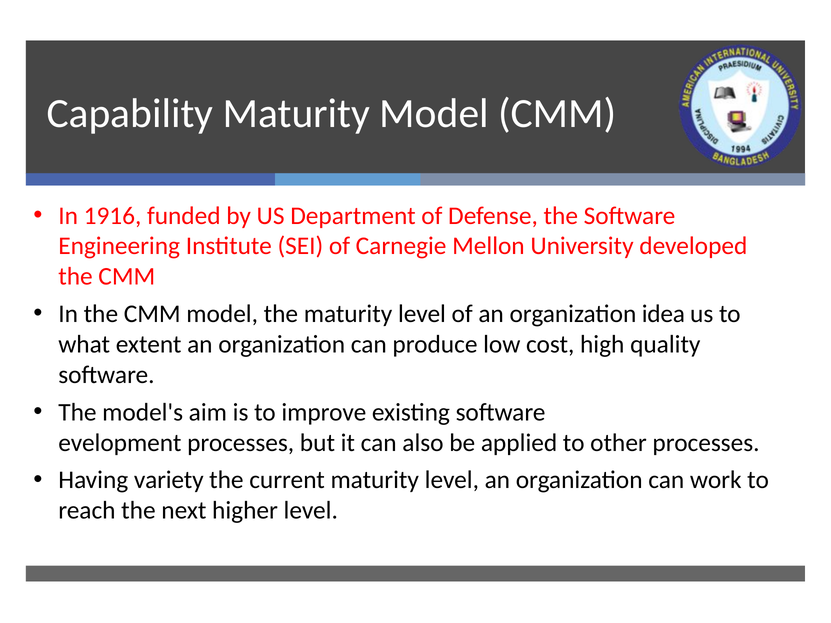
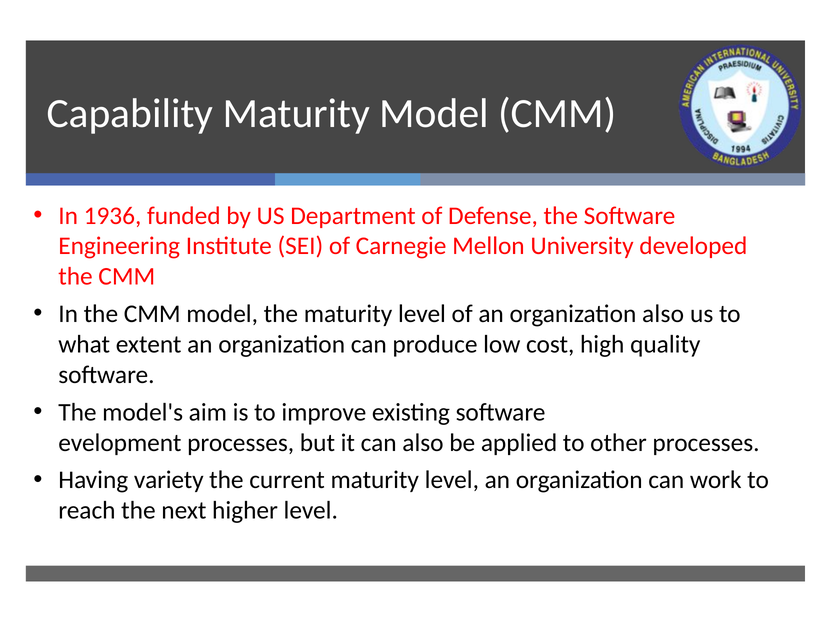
1916: 1916 -> 1936
organization idea: idea -> also
